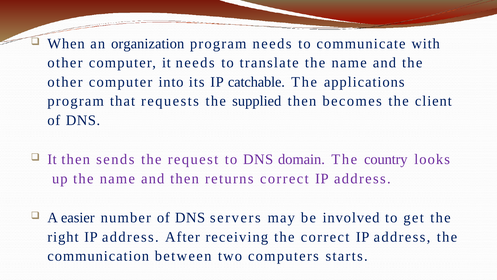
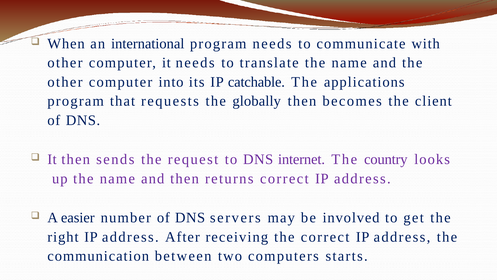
organization: organization -> international
supplied: supplied -> globally
domain: domain -> internet
